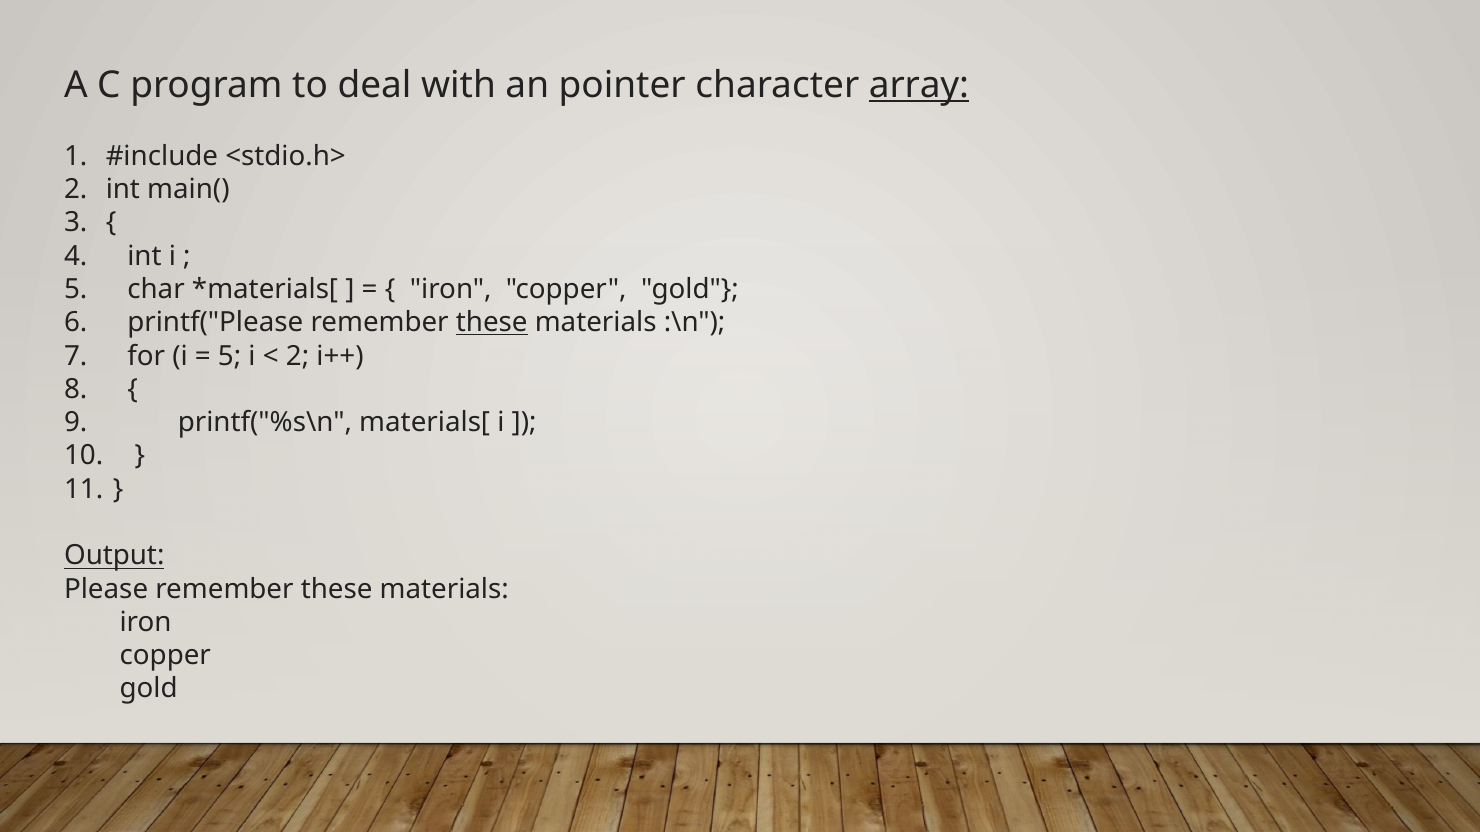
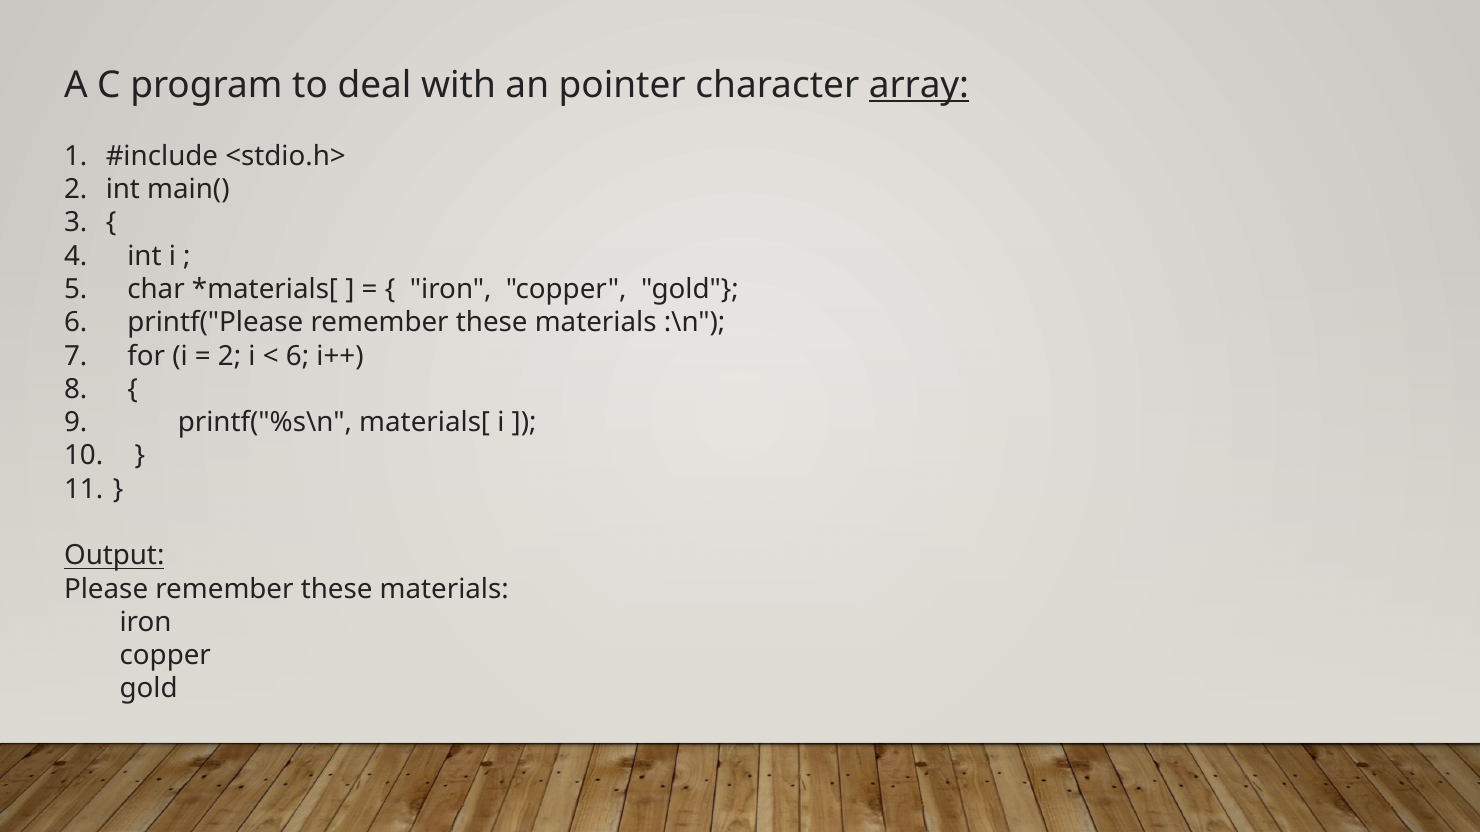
these at (492, 323) underline: present -> none
5 at (230, 356): 5 -> 2
2 at (298, 356): 2 -> 6
